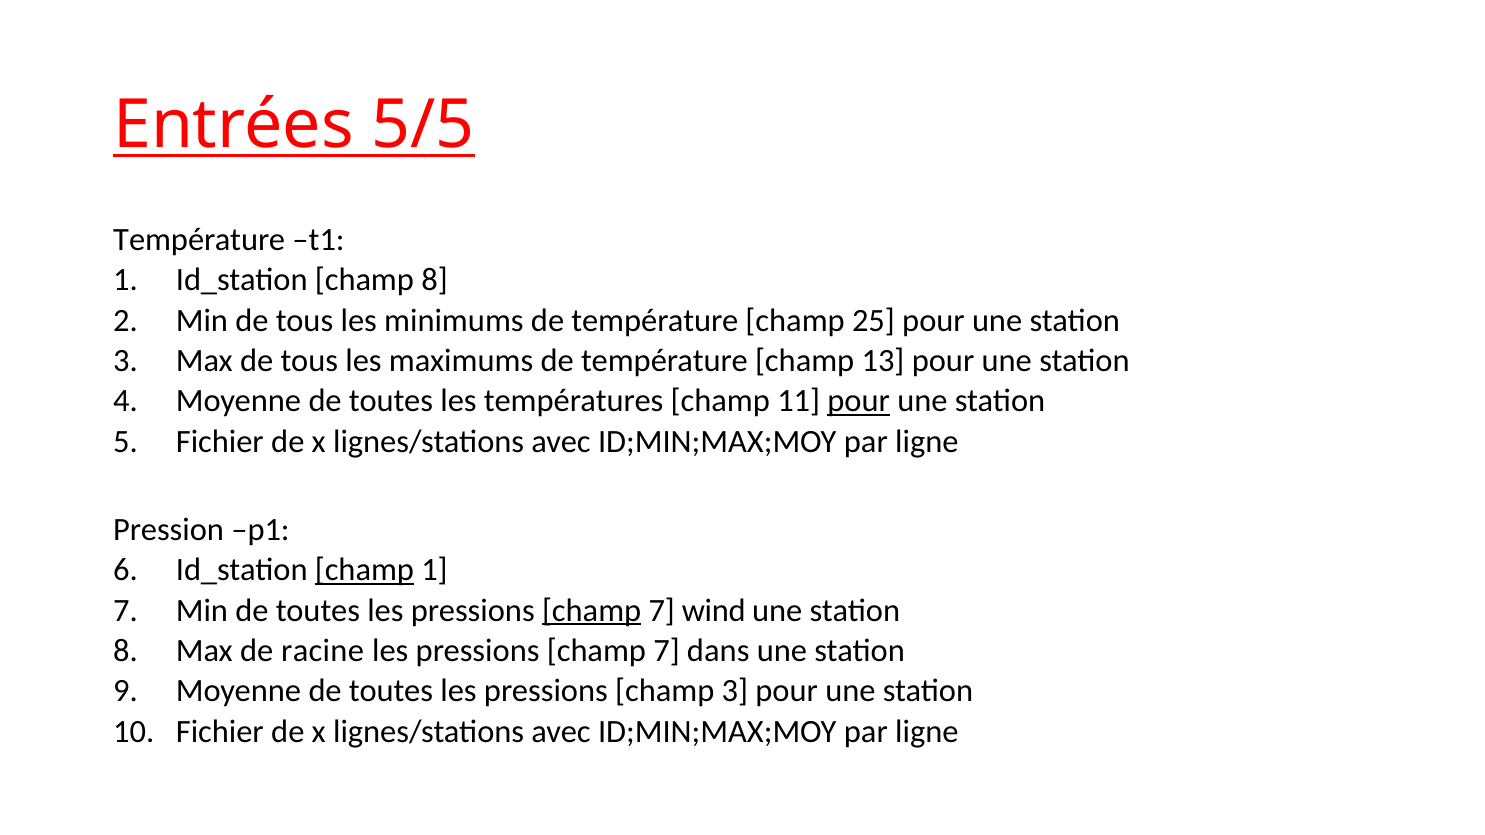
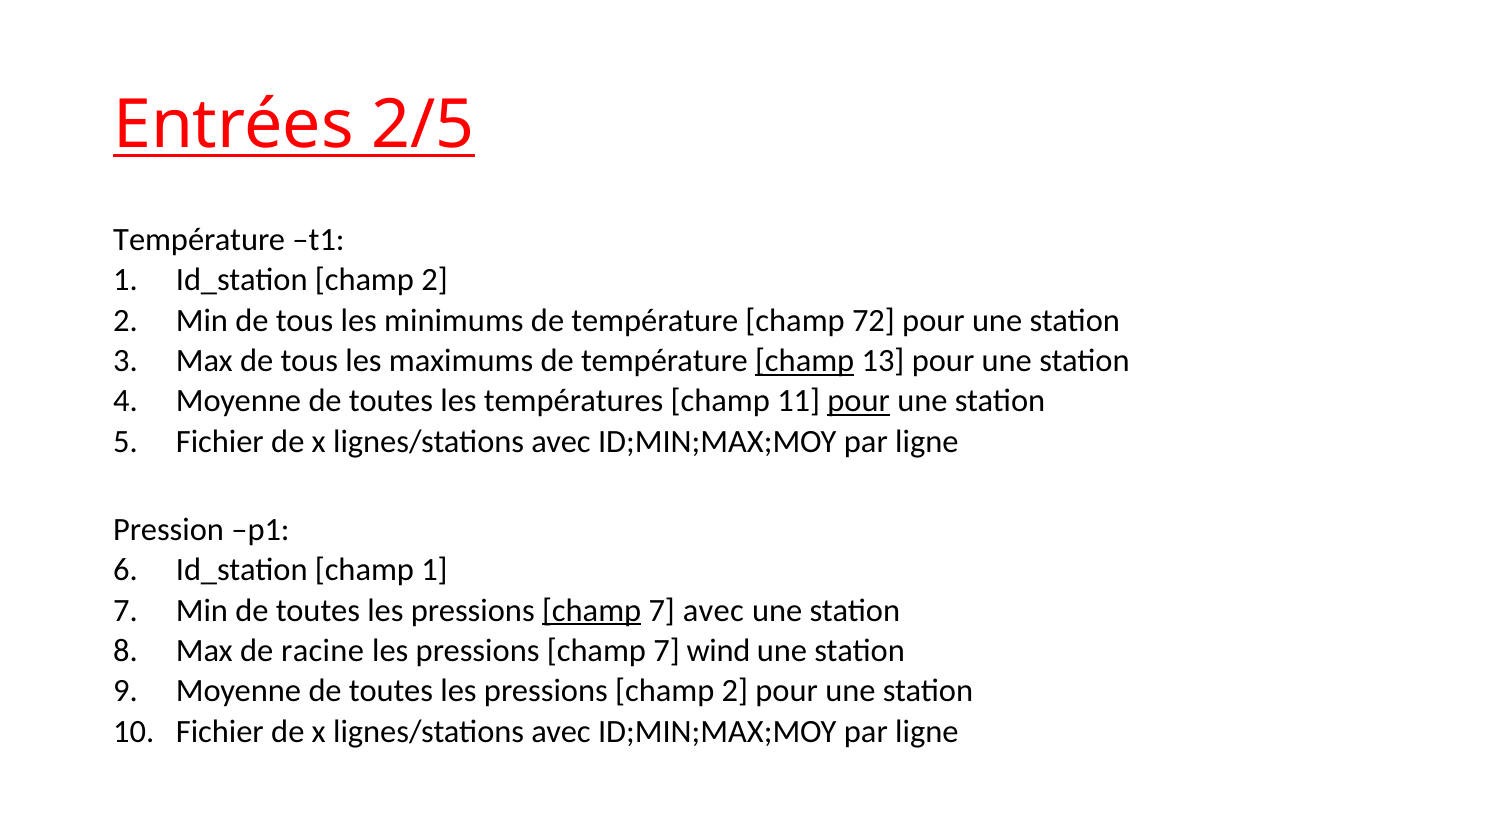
5/5: 5/5 -> 2/5
Id_station champ 8: 8 -> 2
25: 25 -> 72
champ at (805, 361) underline: none -> present
champ at (364, 570) underline: present -> none
7 wind: wind -> avec
dans: dans -> wind
pressions champ 3: 3 -> 2
